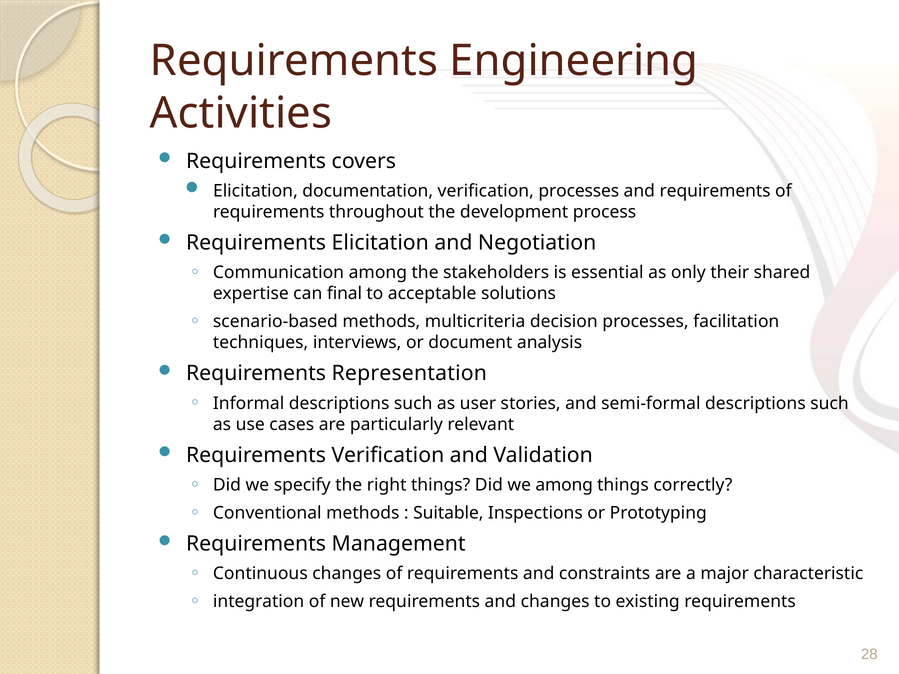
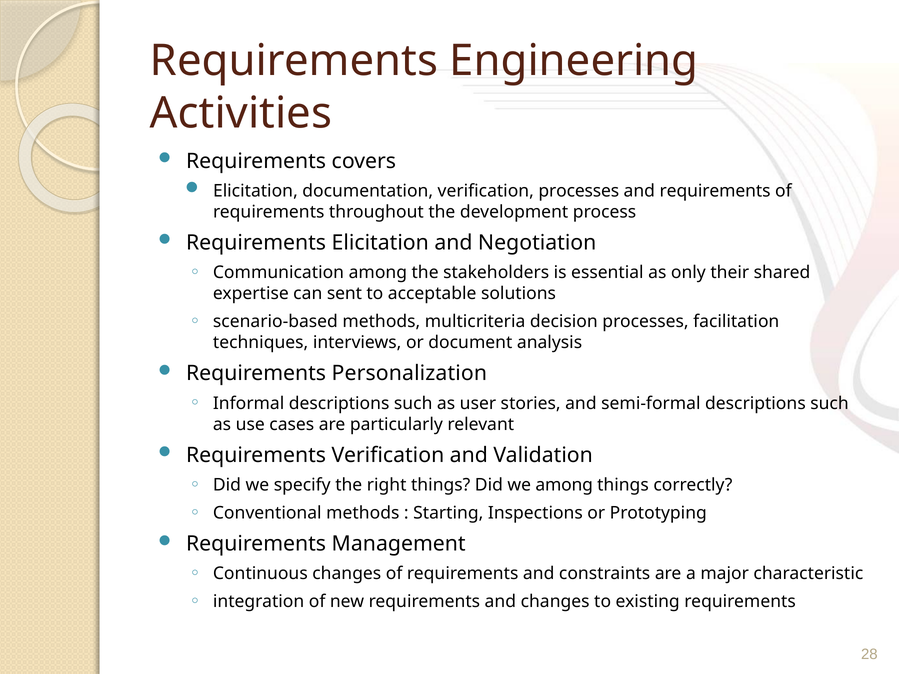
final: final -> sent
Representation: Representation -> Personalization
Suitable: Suitable -> Starting
